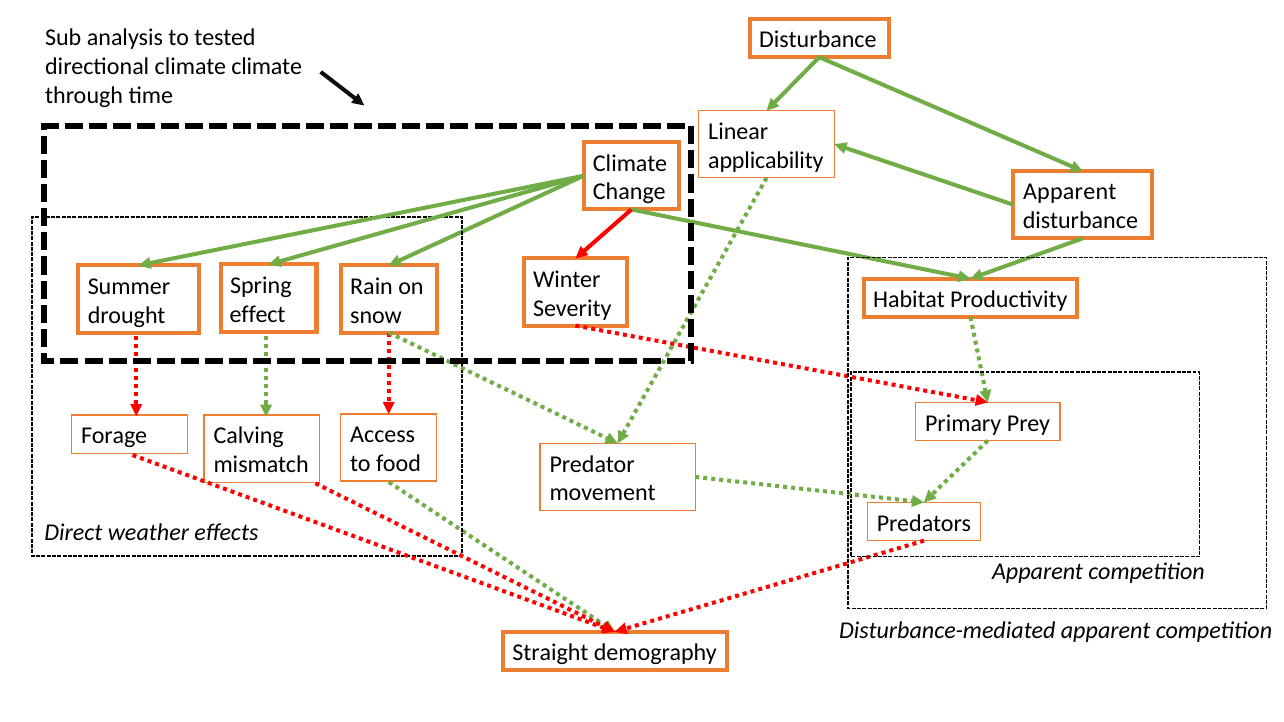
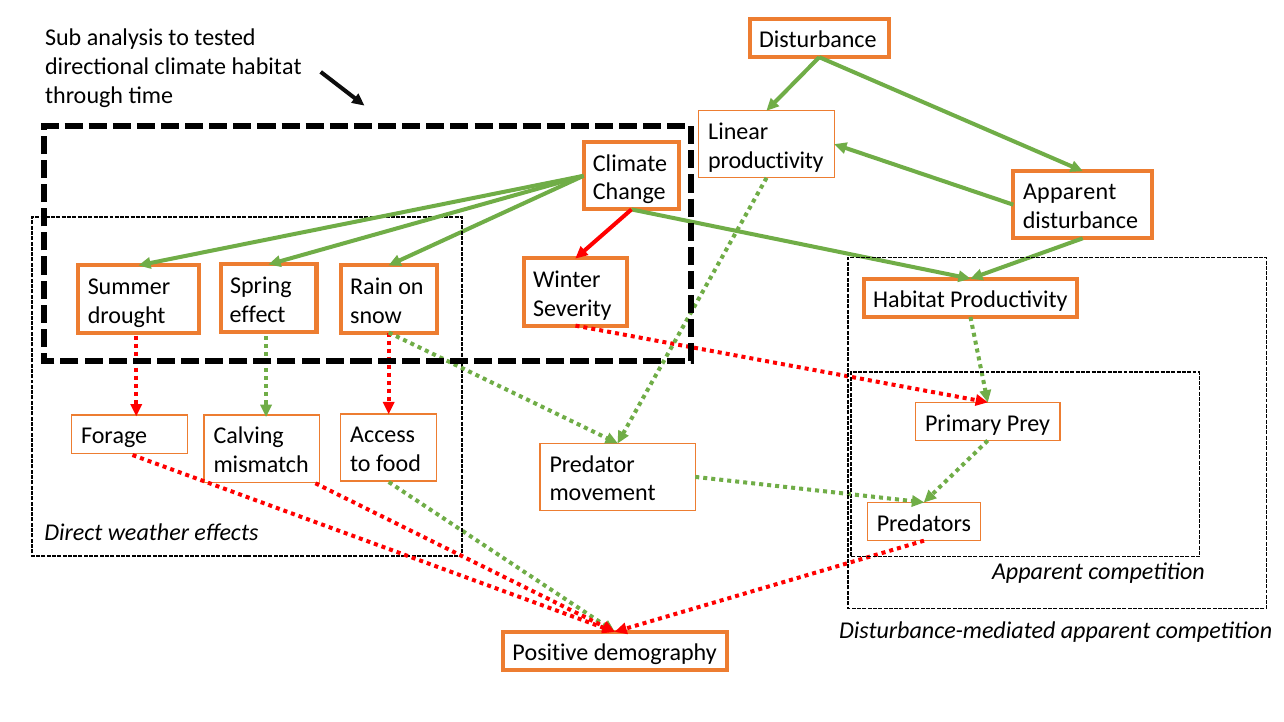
climate climate: climate -> habitat
applicability at (766, 160): applicability -> productivity
Straight: Straight -> Positive
